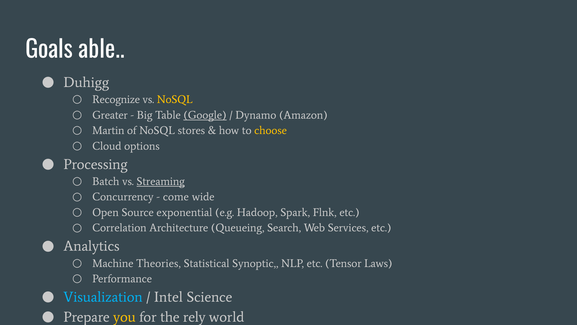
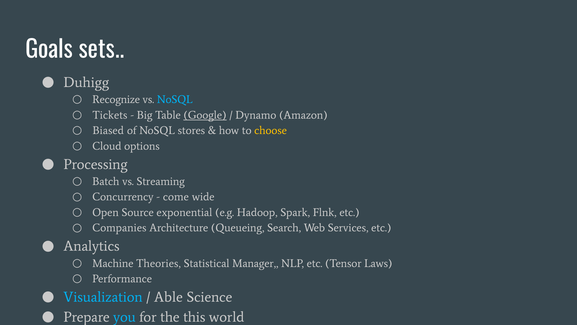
able: able -> sets
NoSQL at (175, 99) colour: yellow -> light blue
Greater: Greater -> Tickets
Martin: Martin -> Biased
Streaming underline: present -> none
Correlation: Correlation -> Companies
Synoptic: Synoptic -> Manager
Intel: Intel -> Able
you colour: yellow -> light blue
rely: rely -> this
